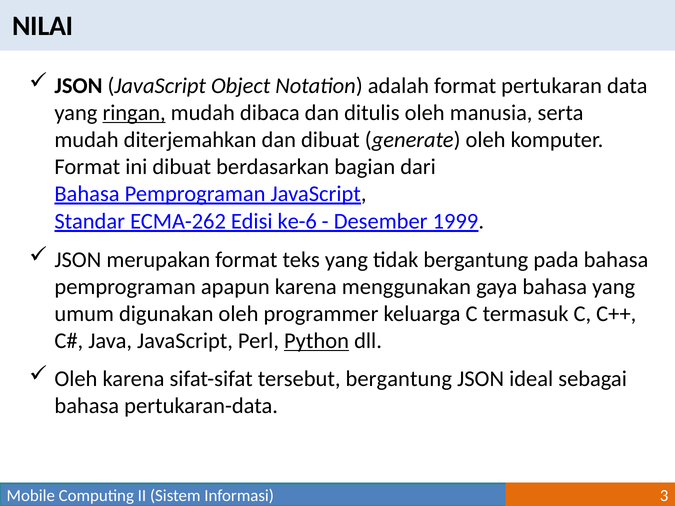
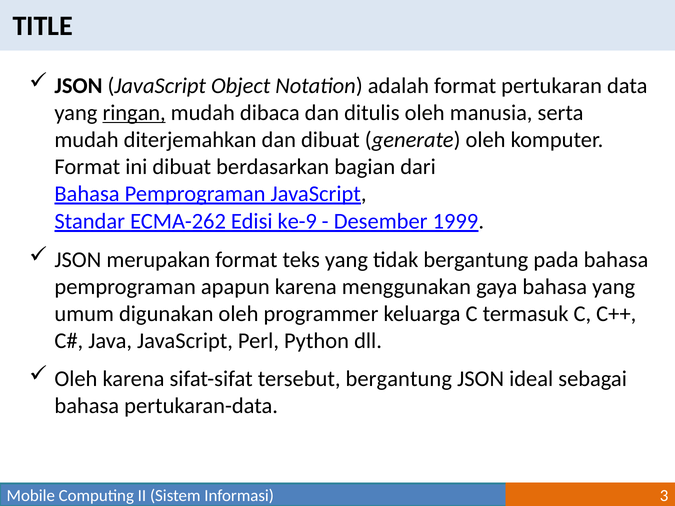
NILAI: NILAI -> TITLE
ke-6: ke-6 -> ke-9
Python underline: present -> none
